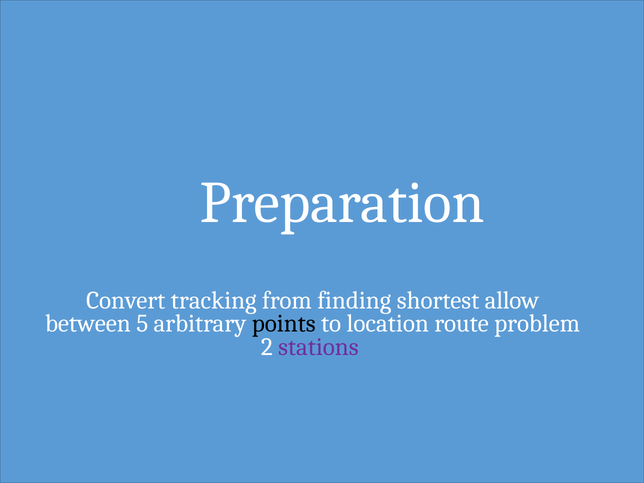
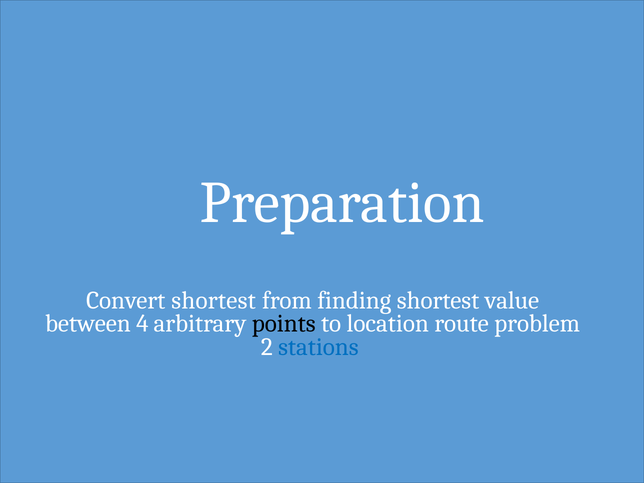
Convert tracking: tracking -> shortest
allow: allow -> value
5: 5 -> 4
stations colour: purple -> blue
